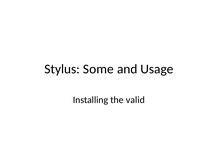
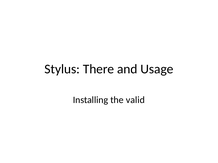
Some: Some -> There
